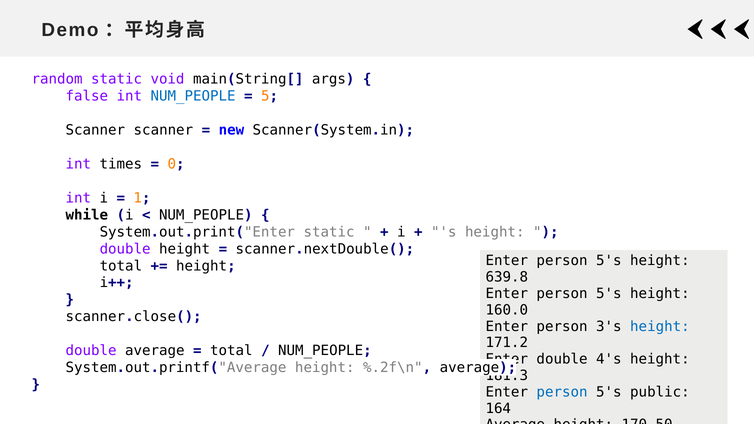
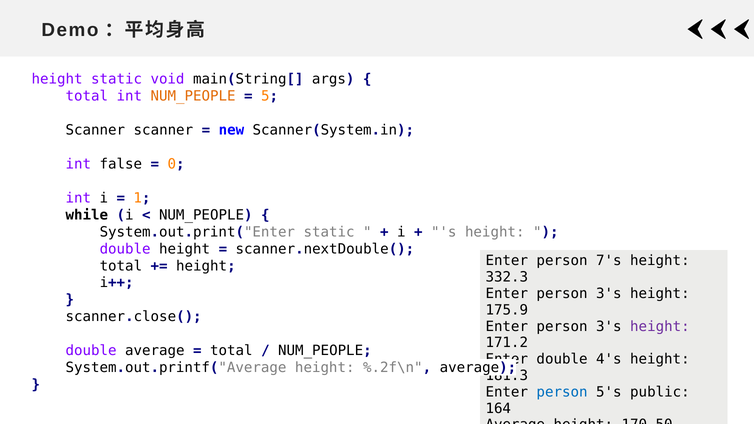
random at (57, 79): random -> height
false at (87, 96): false -> total
NUM_PEOPLE at (193, 96) colour: blue -> orange
times: times -> false
5's at (609, 261): 5's -> 7's
639.8: 639.8 -> 332.3
5's at (609, 294): 5's -> 3's
160.0: 160.0 -> 175.9
height at (660, 326) colour: blue -> purple
